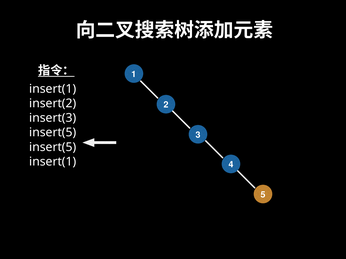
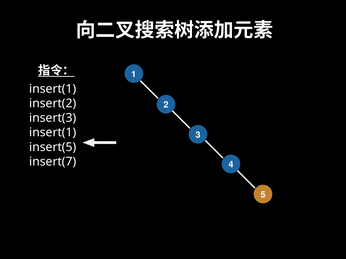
insert(5 at (53, 133): insert(5 -> insert(1
insert(1 at (53, 162): insert(1 -> insert(7
